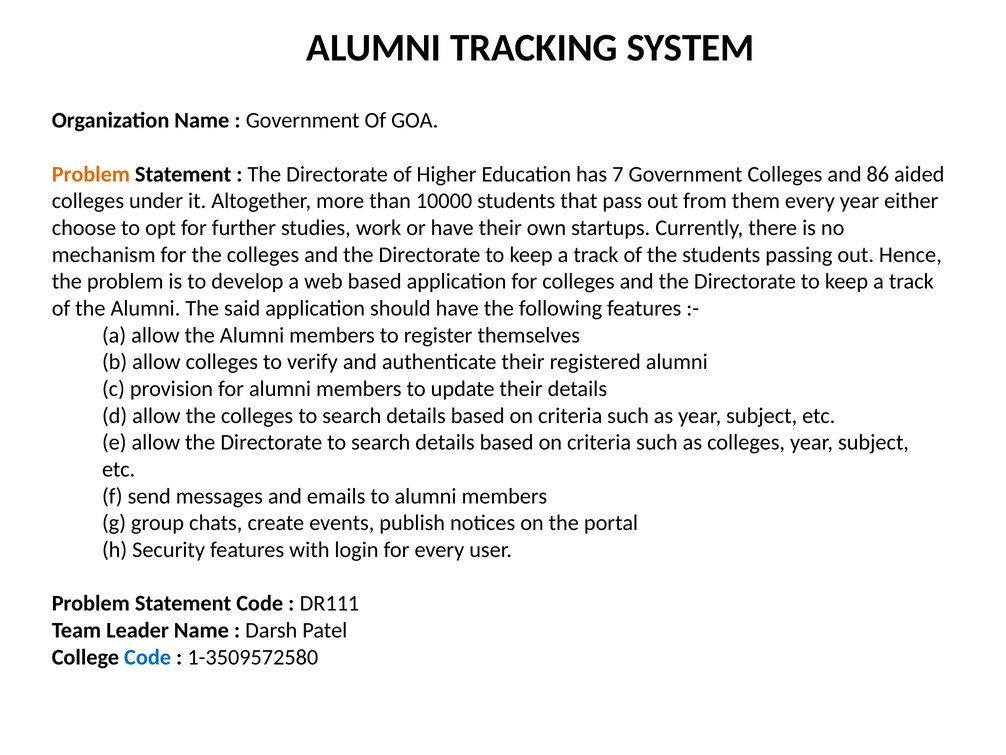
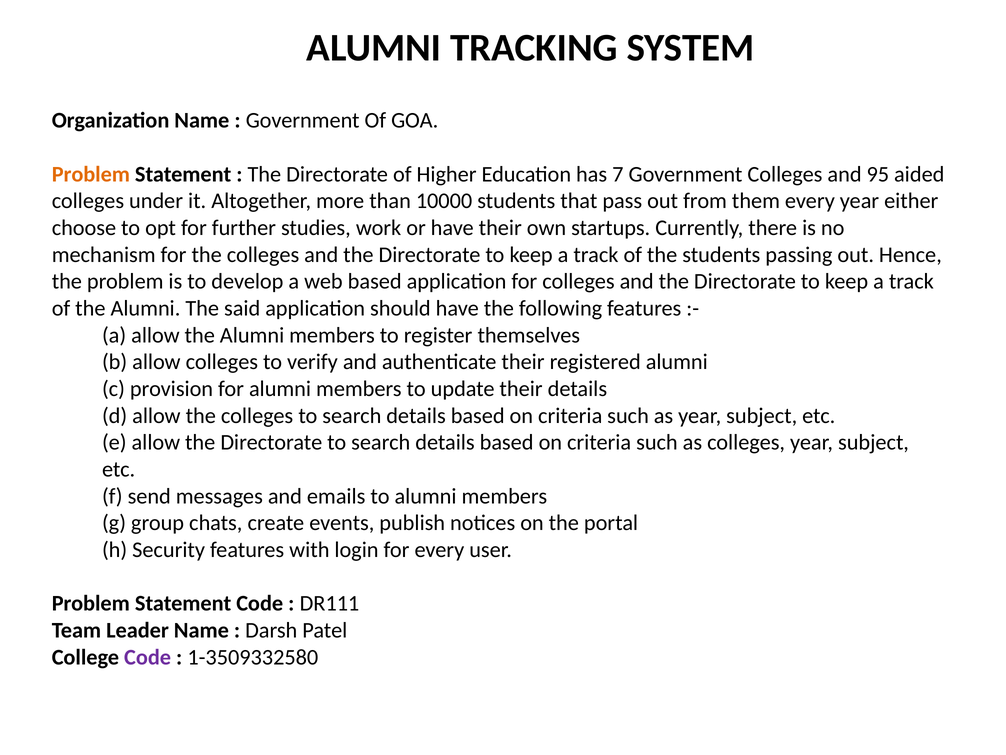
86: 86 -> 95
Code at (148, 657) colour: blue -> purple
1-3509572580: 1-3509572580 -> 1-3509332580
